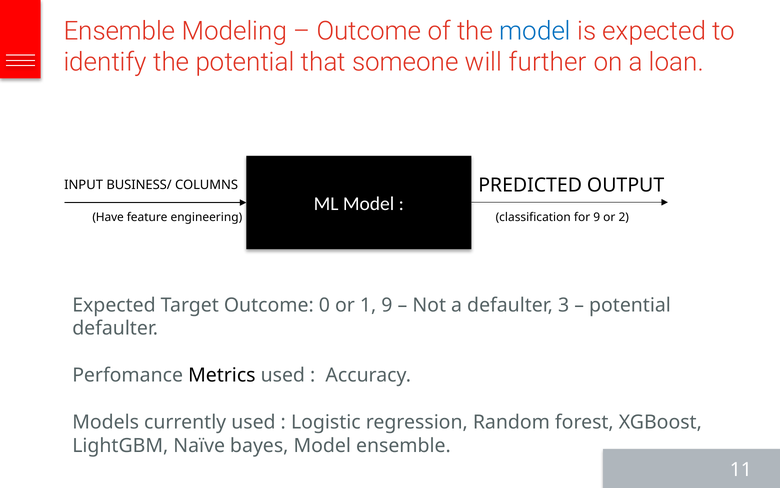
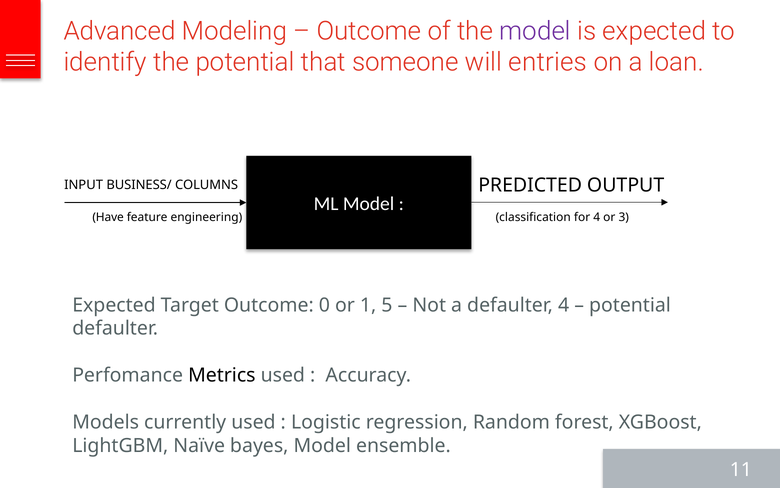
Ensemble at (120, 31): Ensemble -> Advanced
model at (535, 31) colour: blue -> purple
further: further -> entries
for 9: 9 -> 4
2: 2 -> 3
1 9: 9 -> 5
defaulter 3: 3 -> 4
